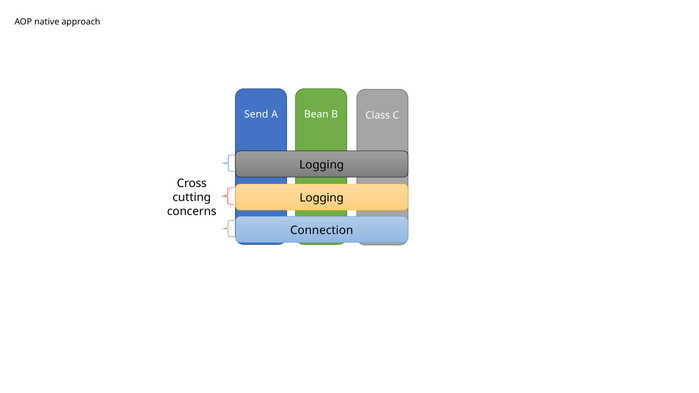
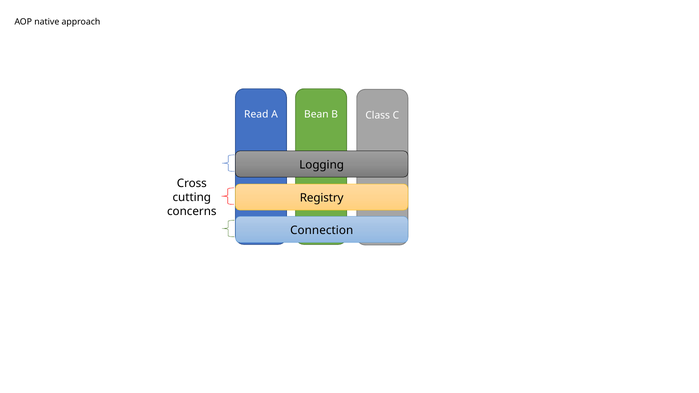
Send: Send -> Read
Logging at (322, 198): Logging -> Registry
